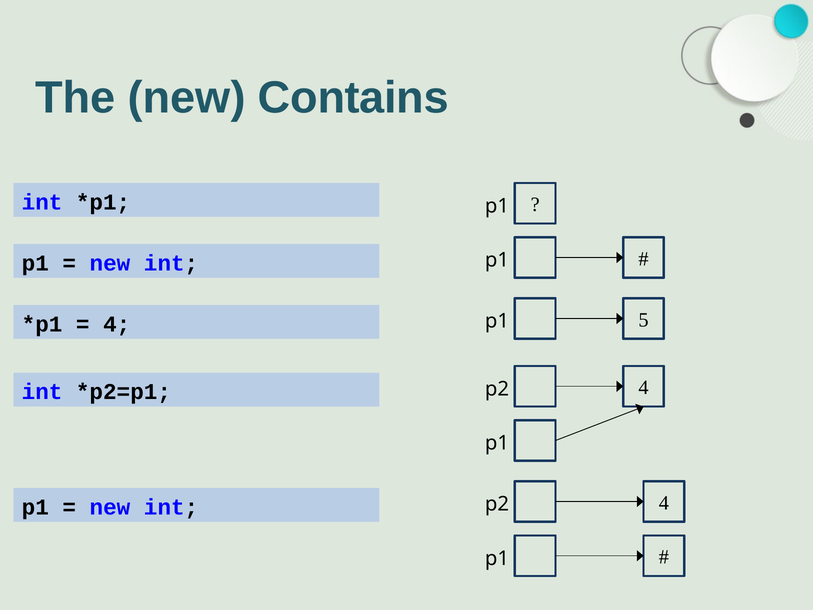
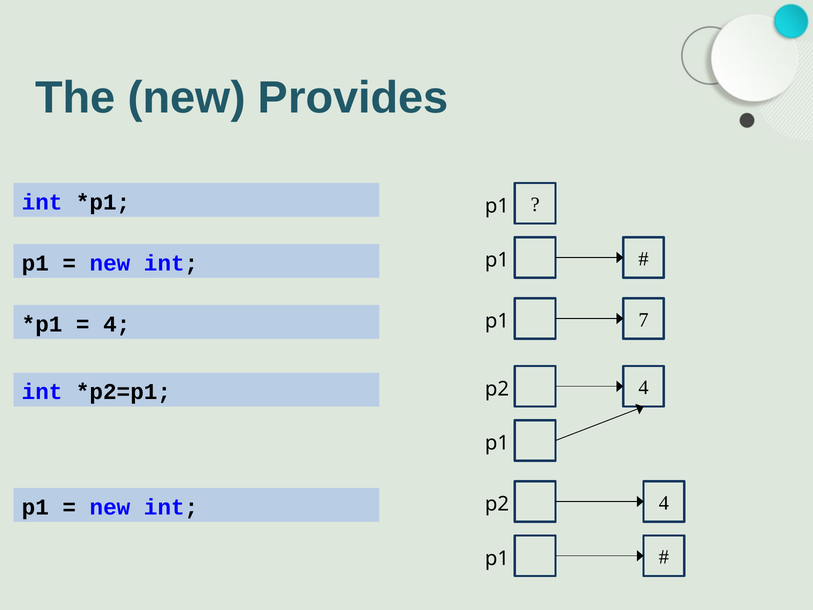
Contains: Contains -> Provides
5: 5 -> 7
